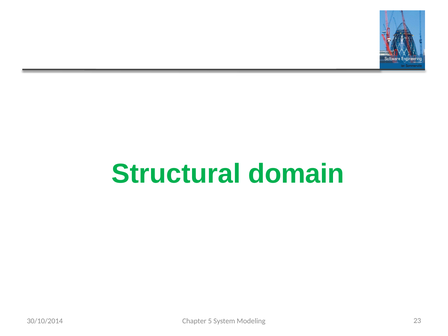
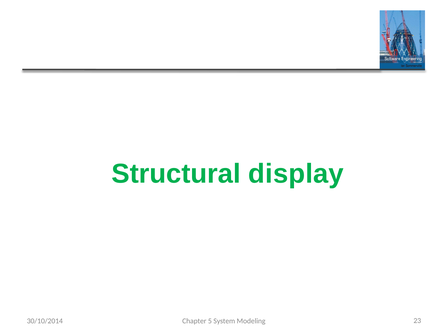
domain: domain -> display
